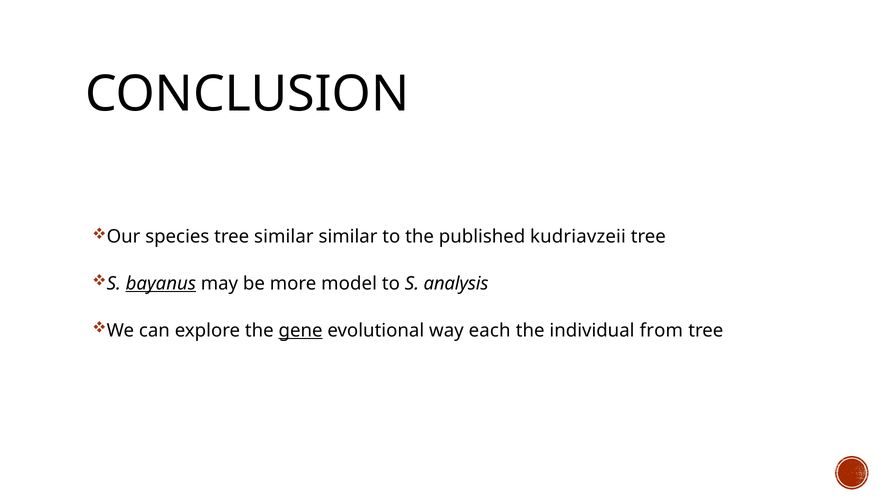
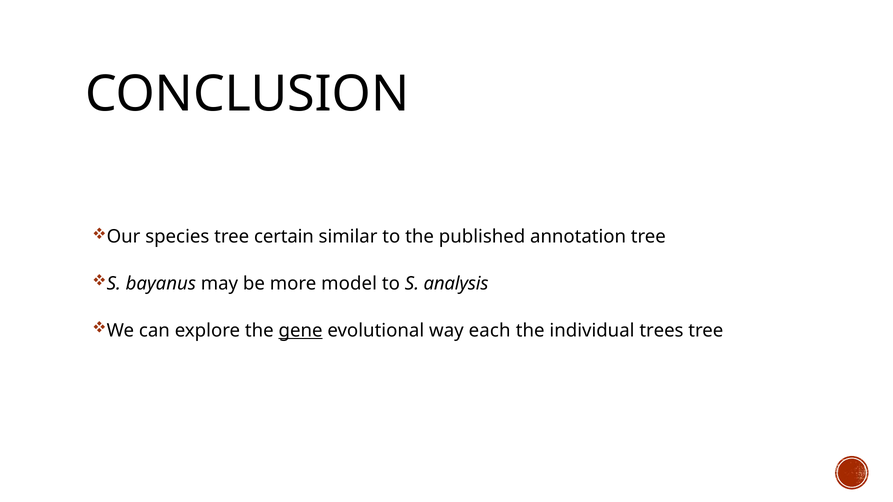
tree similar: similar -> certain
kudriavzeii: kudriavzeii -> annotation
bayanus underline: present -> none
from: from -> trees
